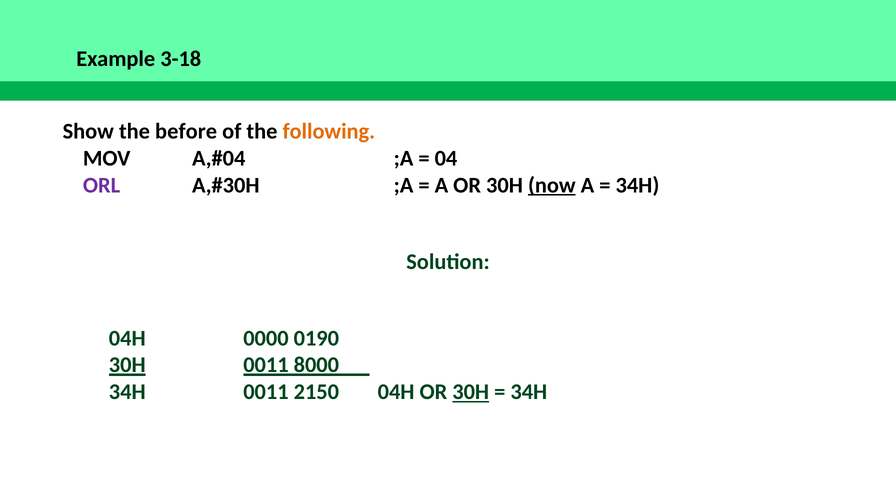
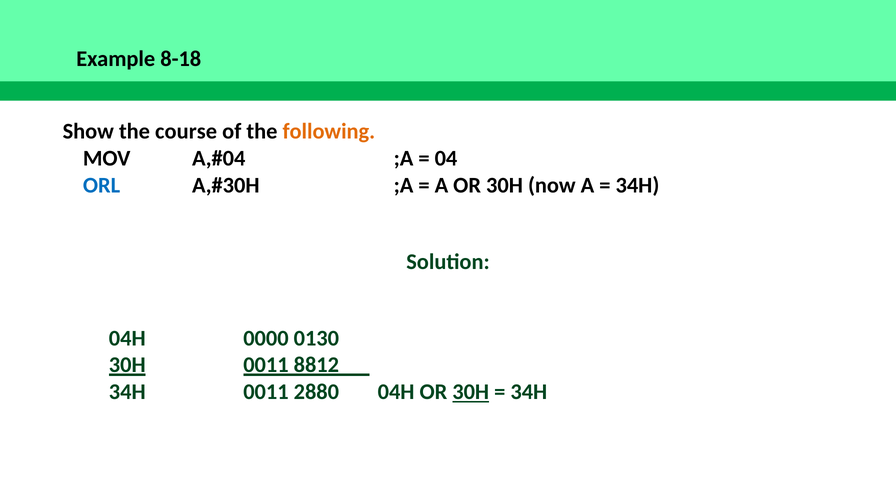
3-18: 3-18 -> 8-18
before: before -> course
ORL colour: purple -> blue
now underline: present -> none
0190: 0190 -> 0130
8000: 8000 -> 8812
2150: 2150 -> 2880
